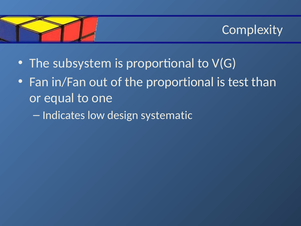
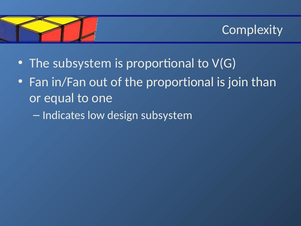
test: test -> join
design systematic: systematic -> subsystem
